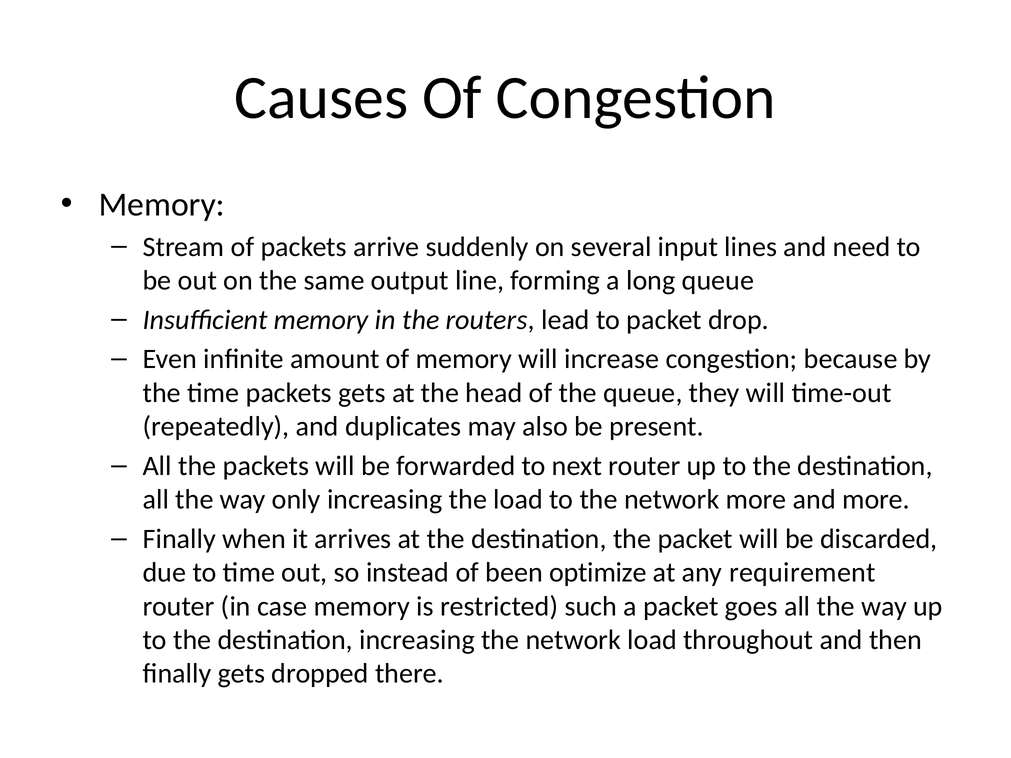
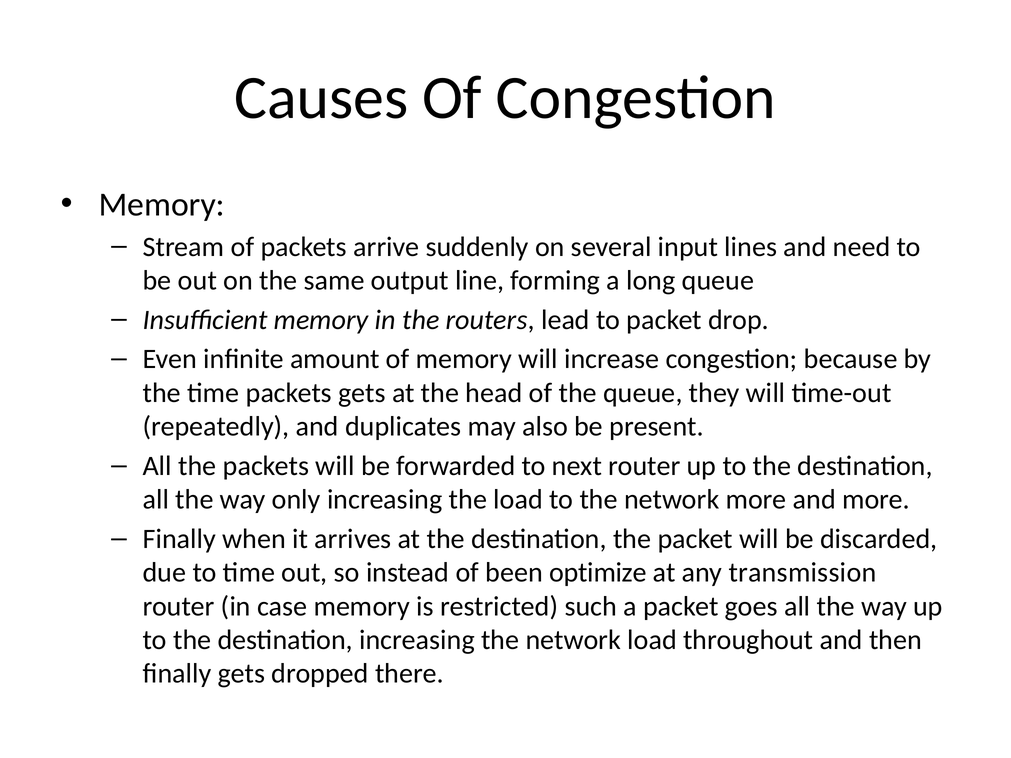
requirement: requirement -> transmission
